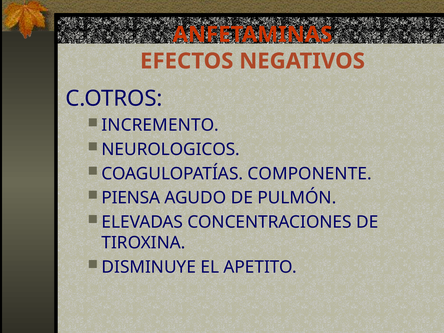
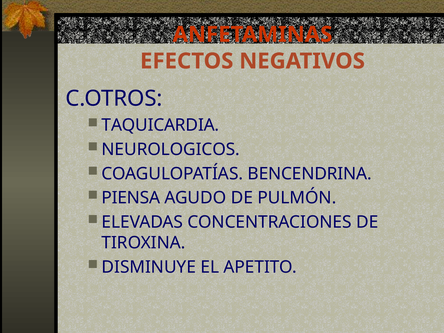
INCREMENTO: INCREMENTO -> TAQUICARDIA
COMPONENTE: COMPONENTE -> BENCENDRINA
